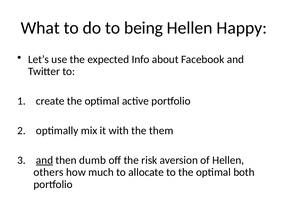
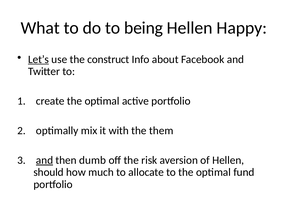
Let’s underline: none -> present
expected: expected -> construct
others: others -> should
both: both -> fund
